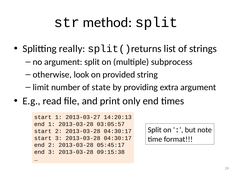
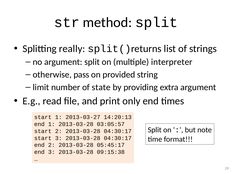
subprocess: subprocess -> interpreter
look: look -> pass
